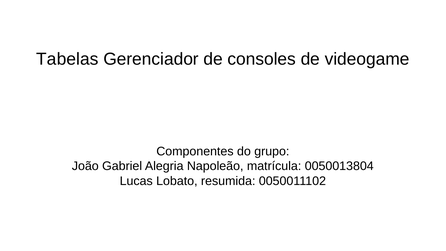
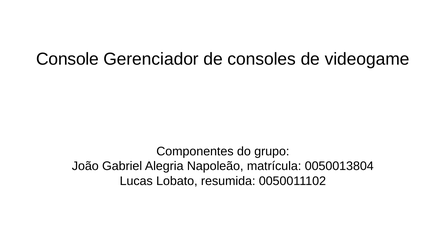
Tabelas: Tabelas -> Console
